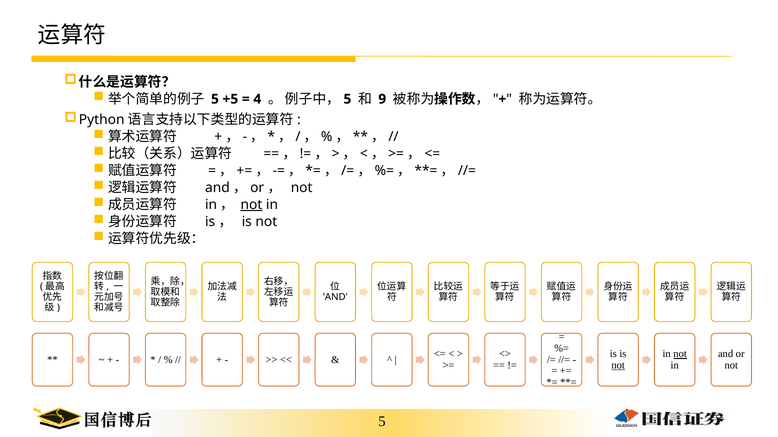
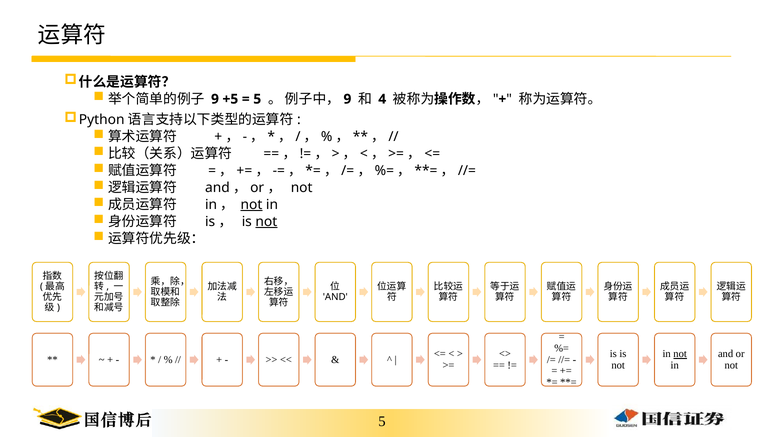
5 at (215, 99): 5 -> 9
4 at (257, 99): 4 -> 5
5 at (347, 99): 5 -> 9
9: 9 -> 4
not at (266, 222) underline: none -> present
not at (618, 366) underline: present -> none
